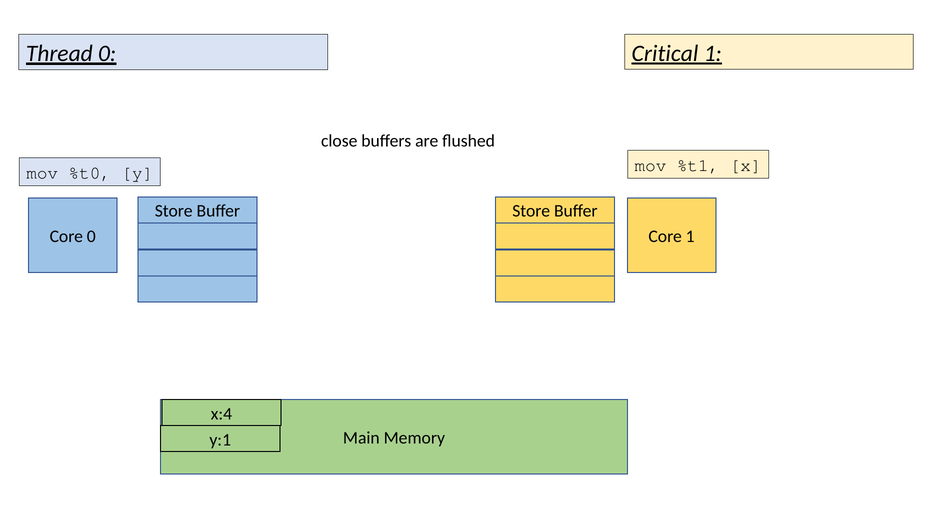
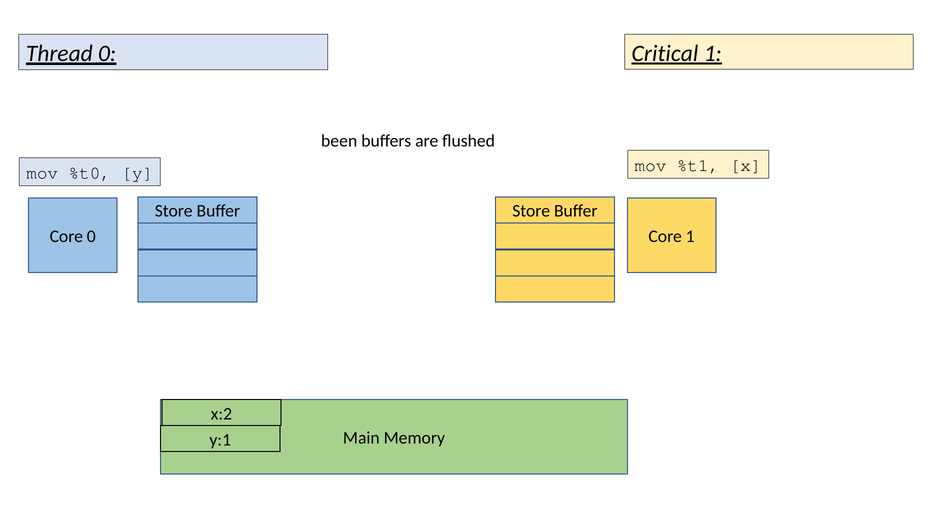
close: close -> been
x:4: x:4 -> x:2
